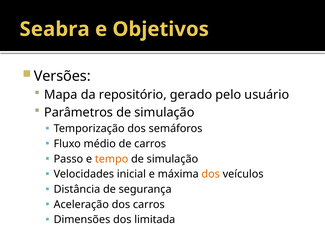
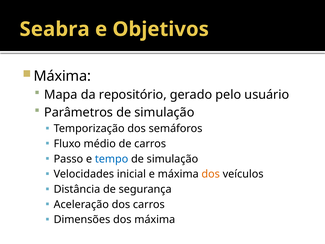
Versões at (62, 76): Versões -> Máxima
tempo colour: orange -> blue
dos limitada: limitada -> máxima
